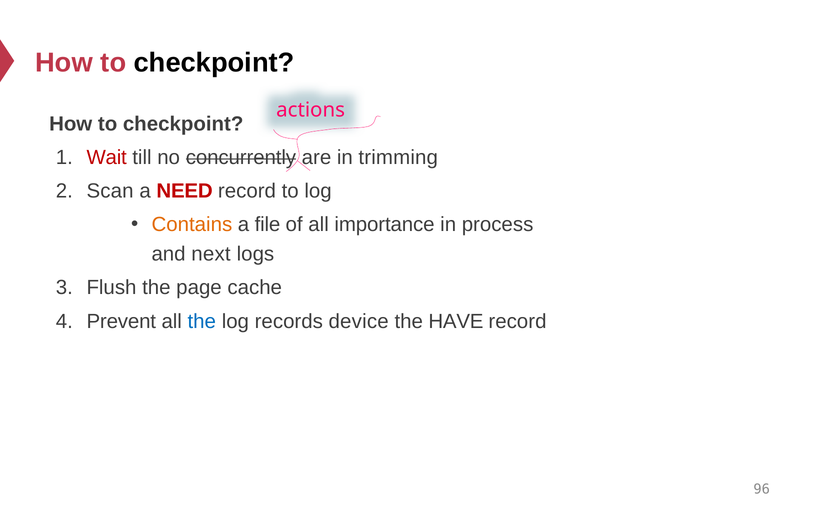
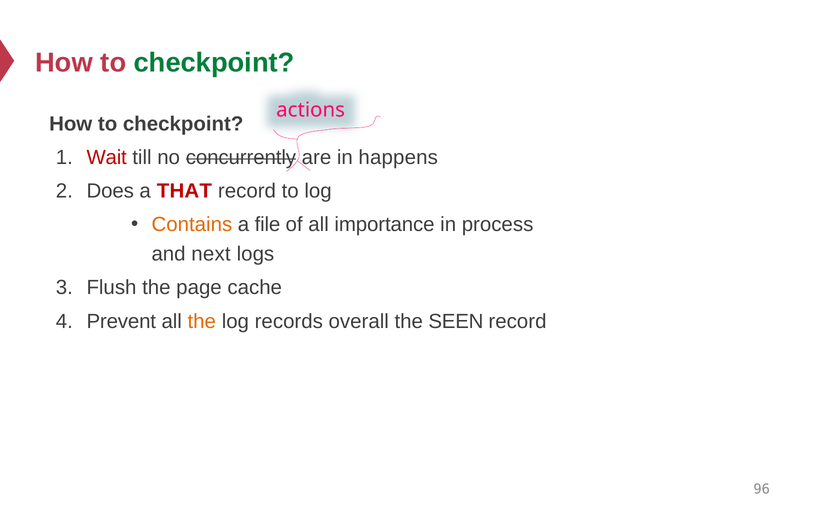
checkpoint at (214, 63) colour: black -> green
trimming: trimming -> happens
Scan: Scan -> Does
NEED: NEED -> THAT
the at (202, 321) colour: blue -> orange
device: device -> overall
HAVE: HAVE -> SEEN
